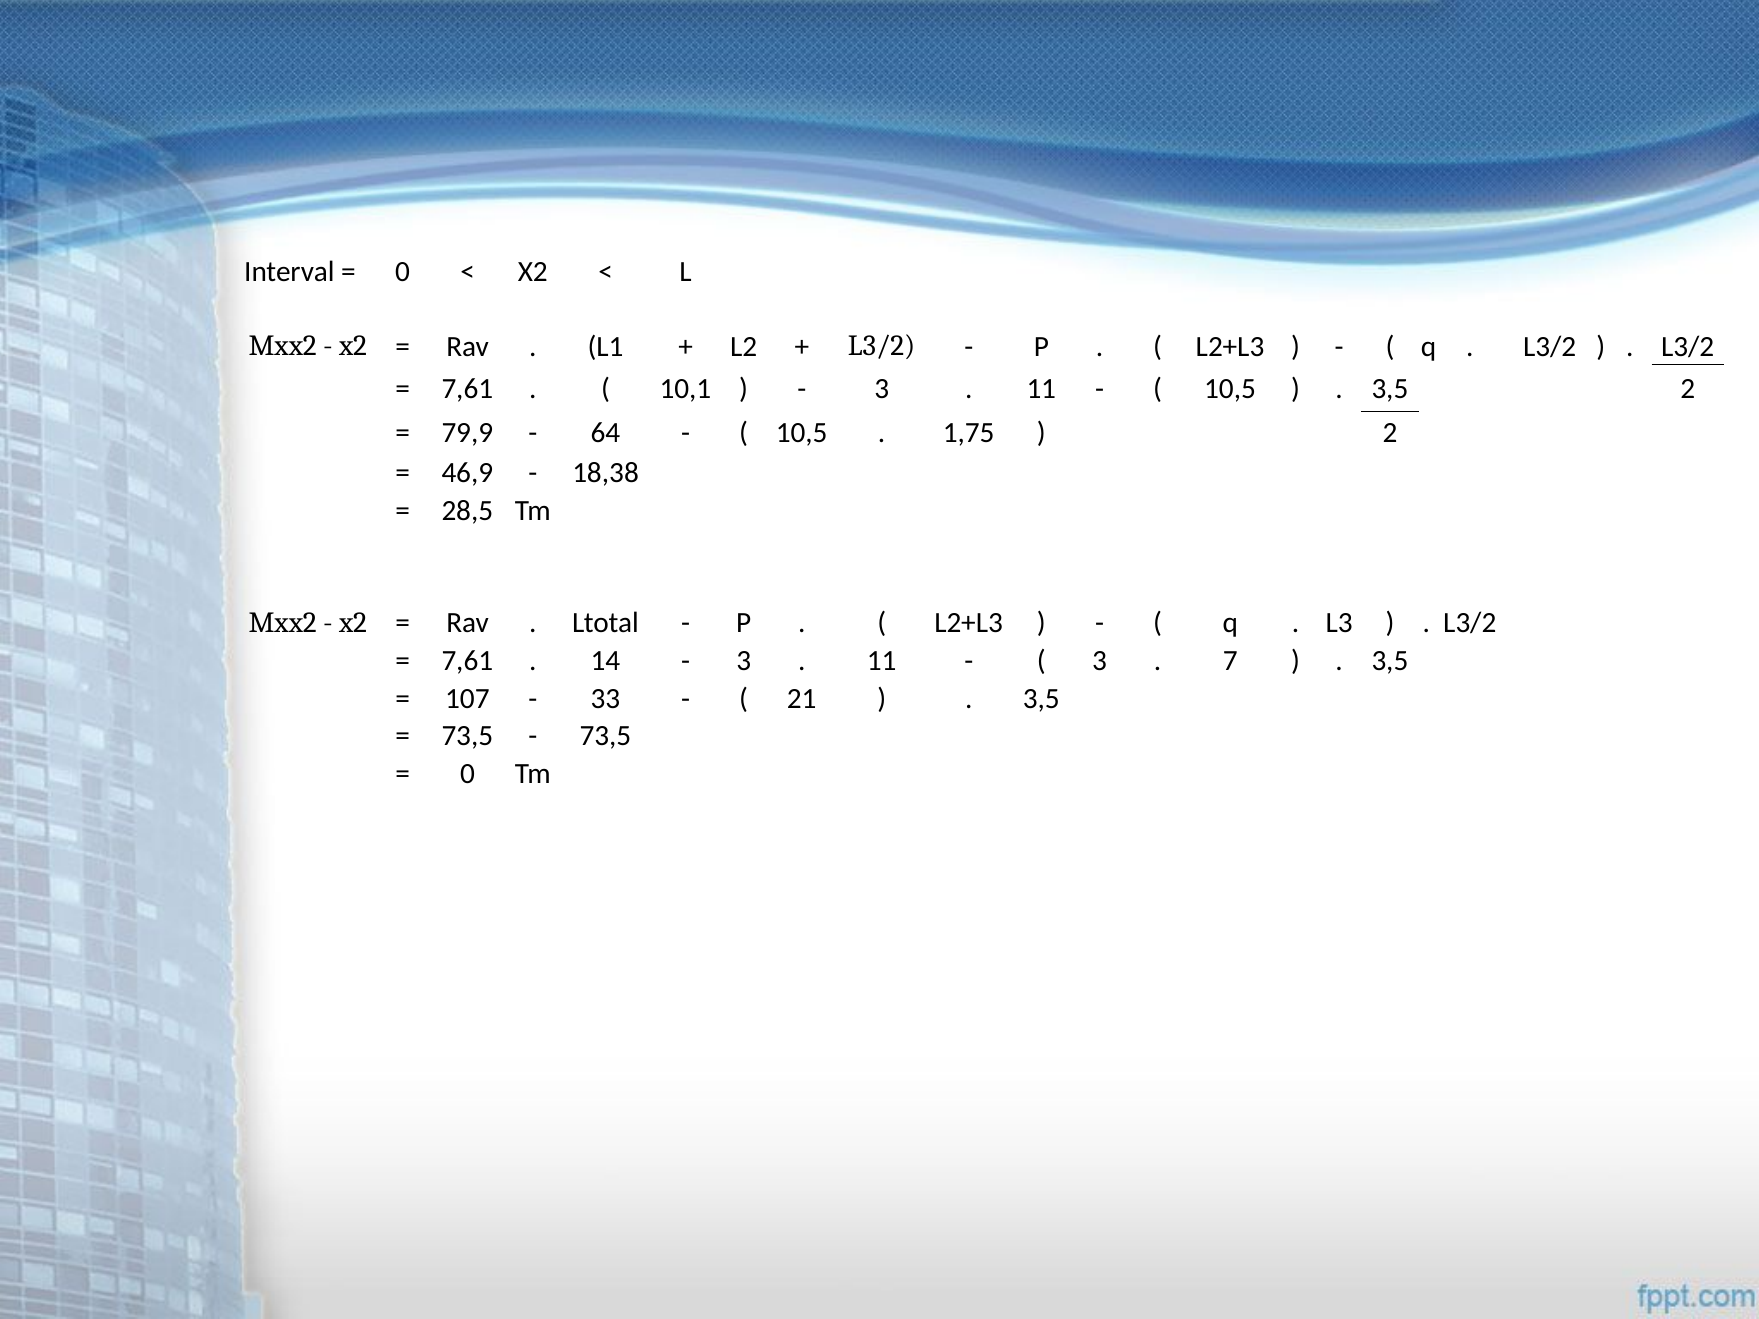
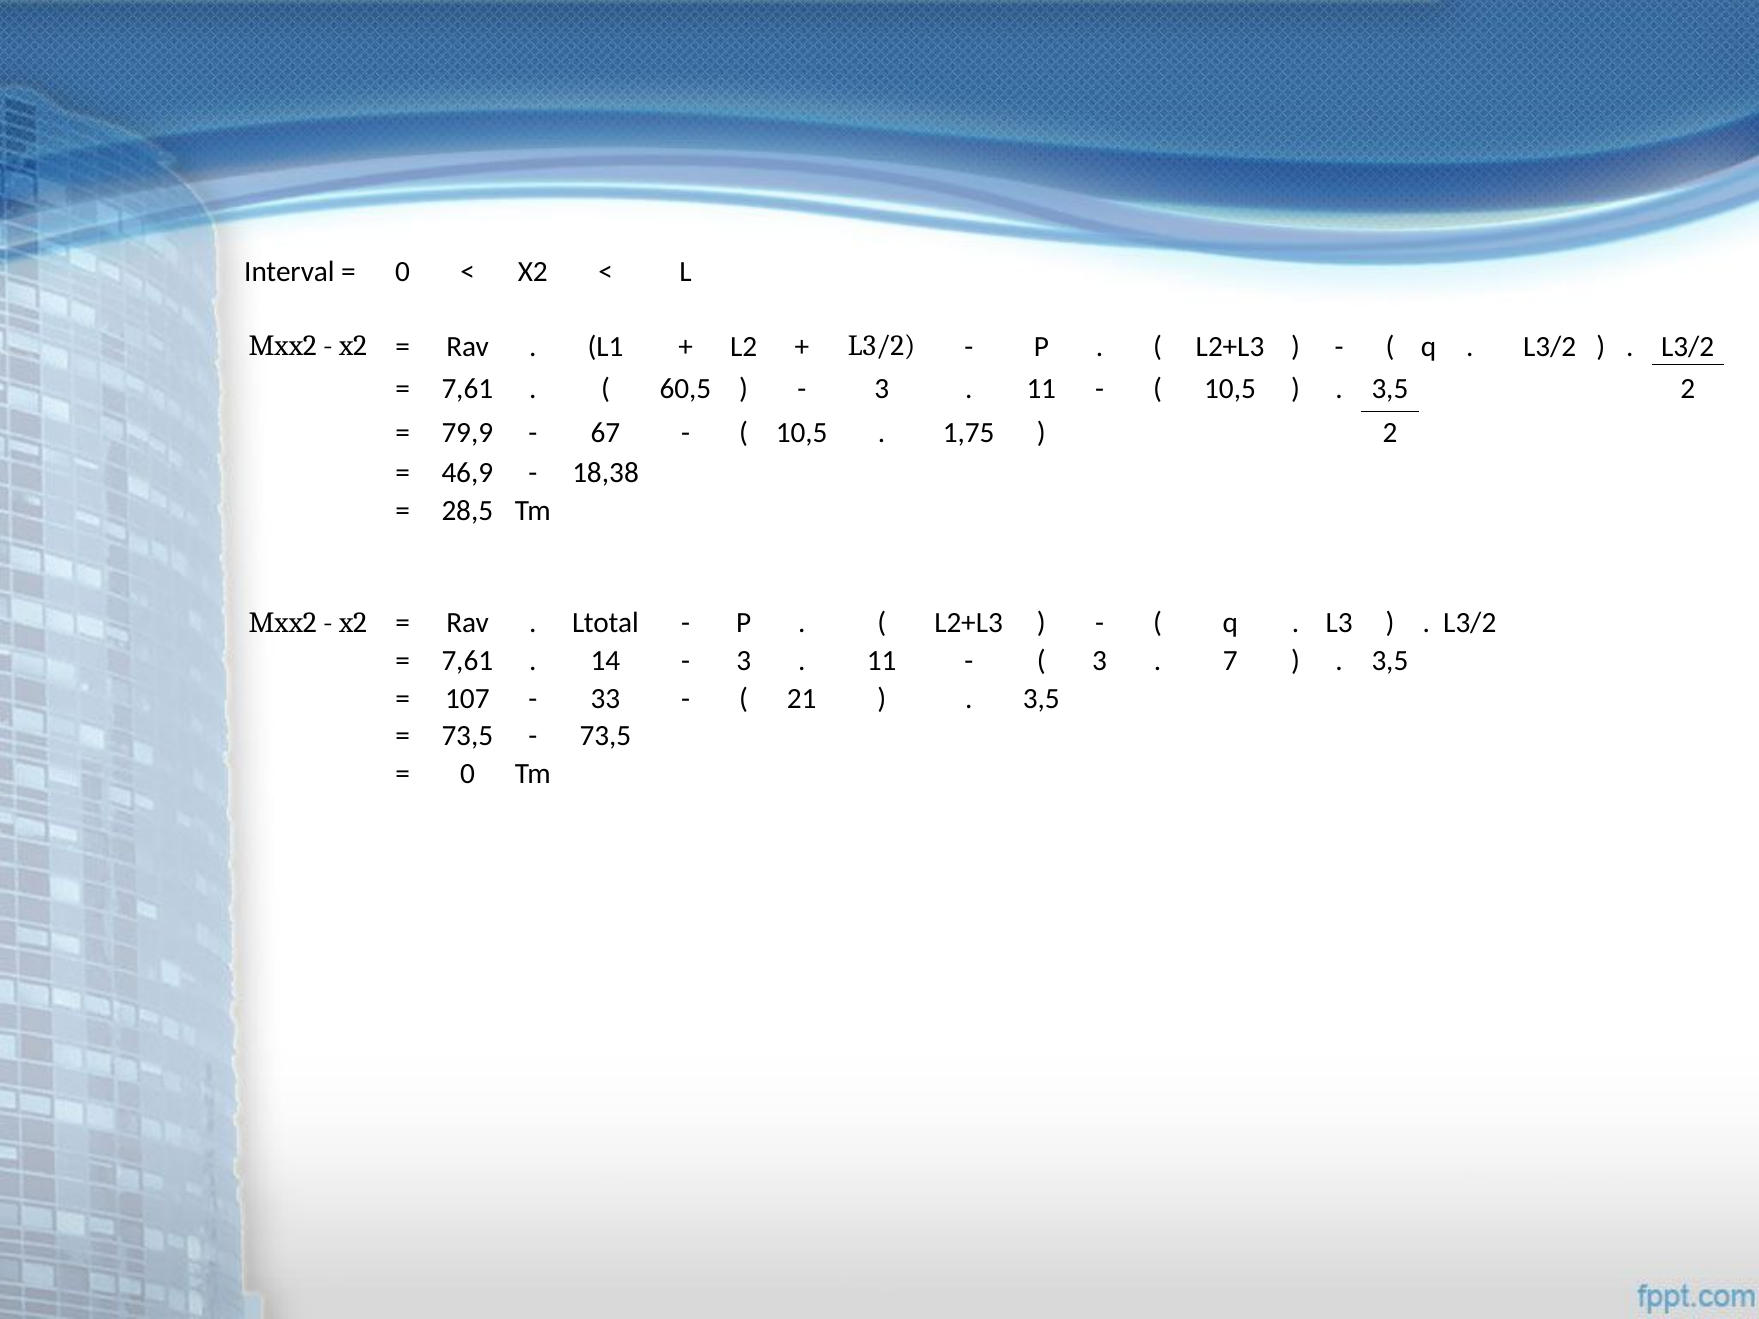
10,1: 10,1 -> 60,5
64: 64 -> 67
